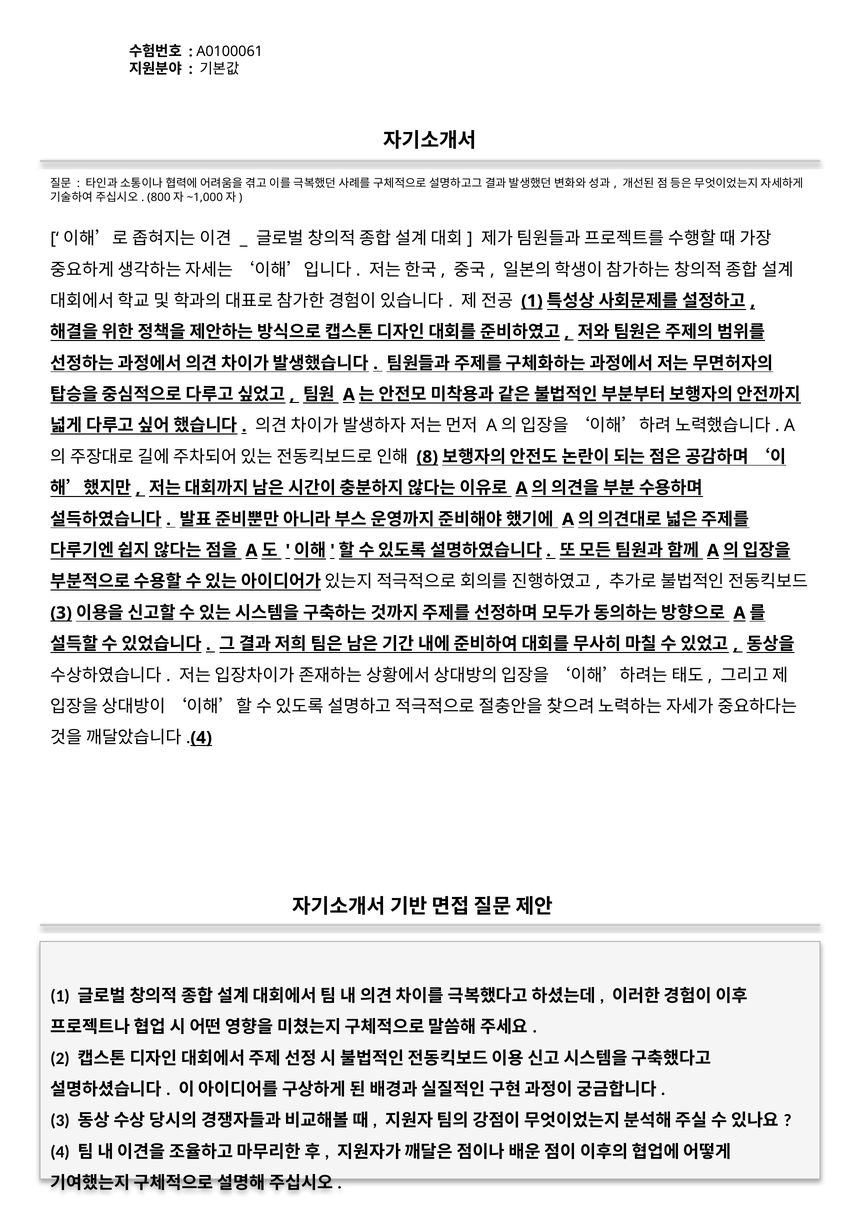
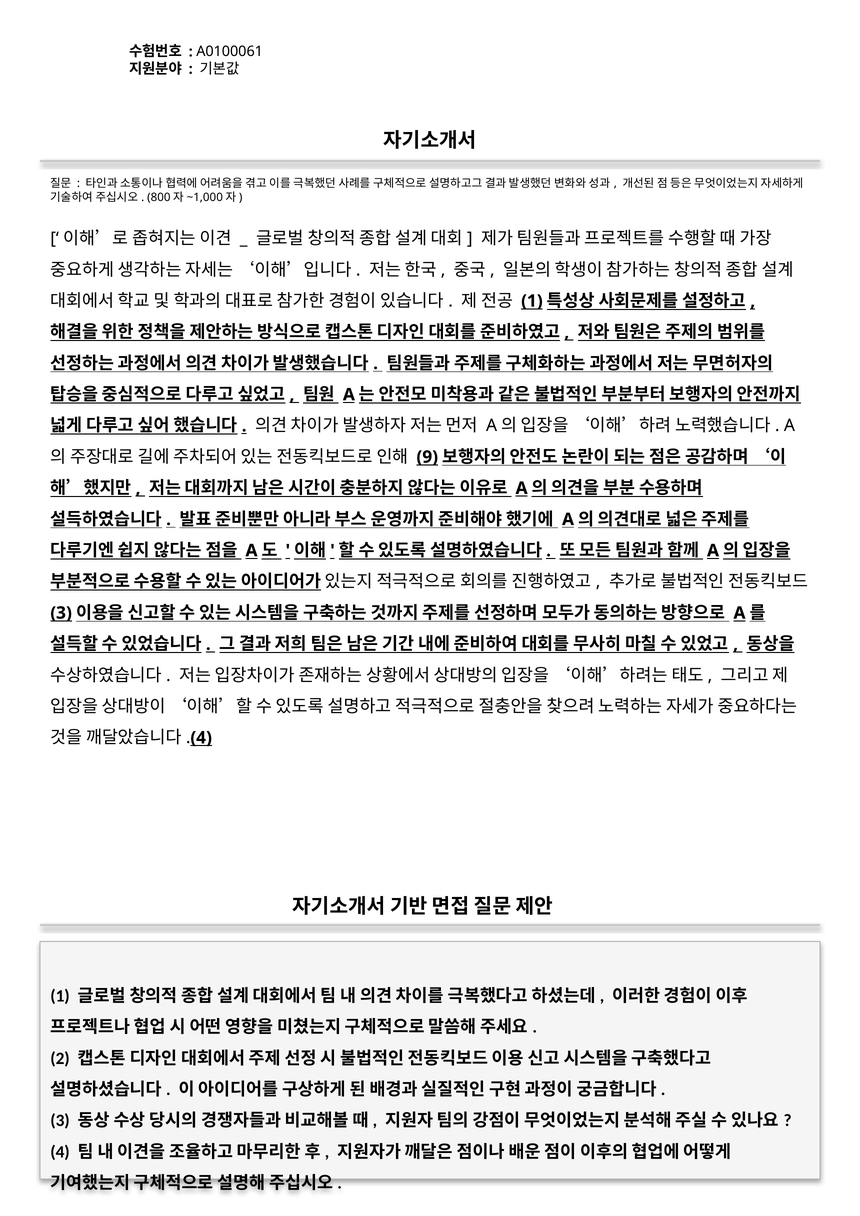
8: 8 -> 9
